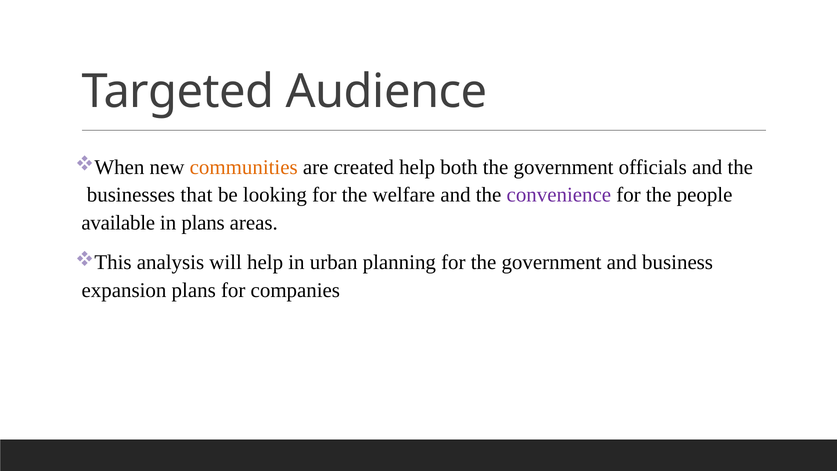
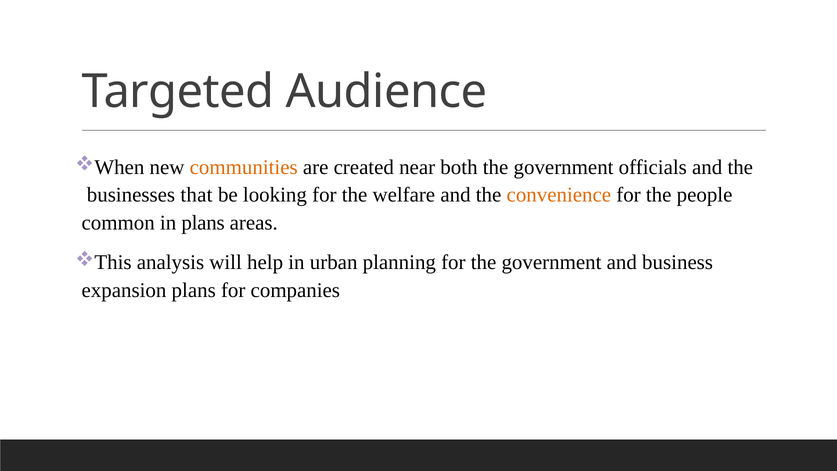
created help: help -> near
convenience colour: purple -> orange
available: available -> common
